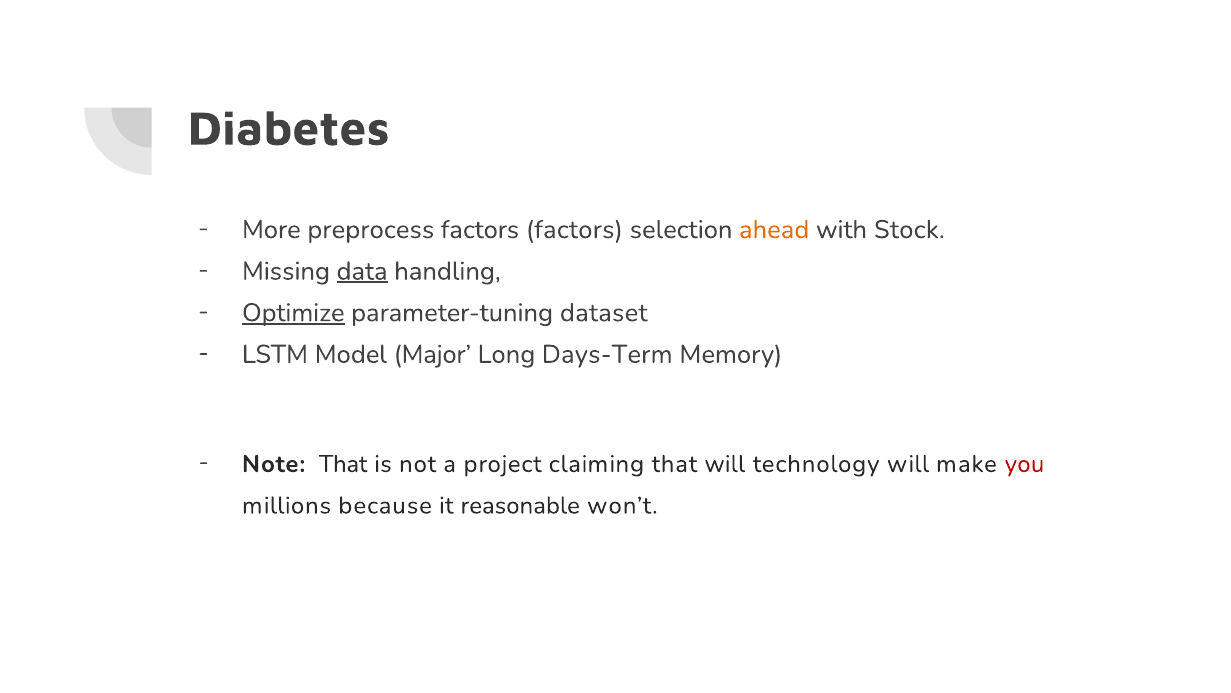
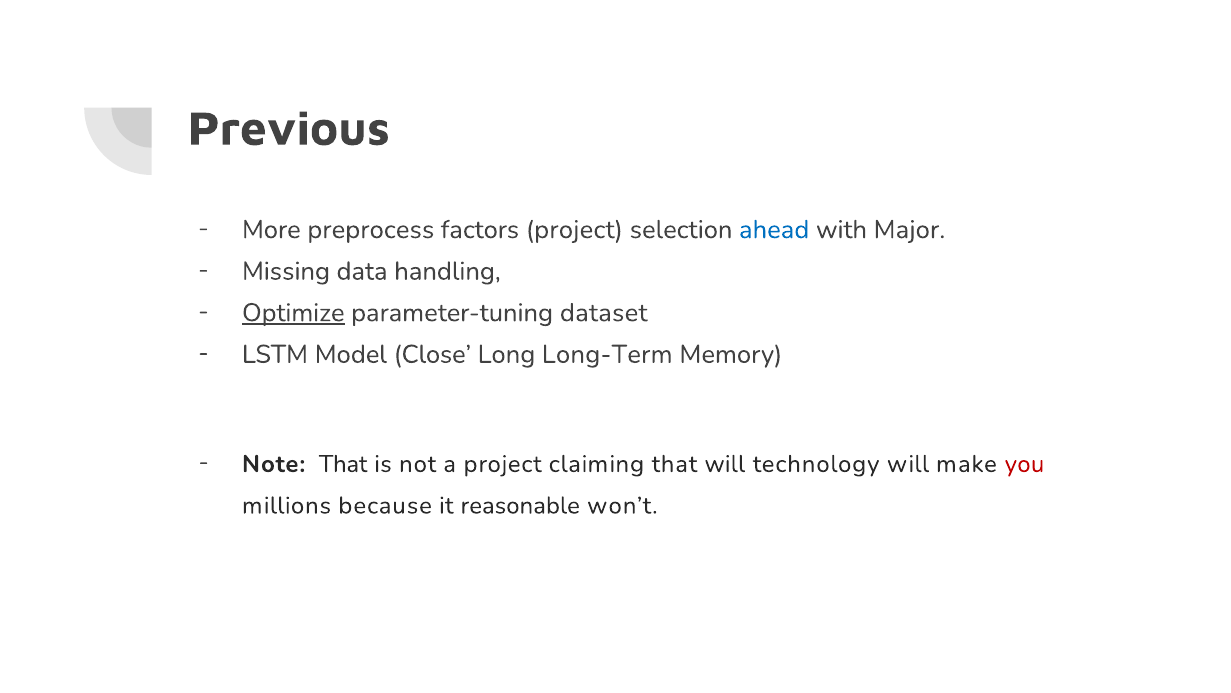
Diabetes: Diabetes -> Previous
factors factors: factors -> project
ahead colour: orange -> blue
Stock: Stock -> Major
data underline: present -> none
Major: Major -> Close
Days-Term: Days-Term -> Long-Term
